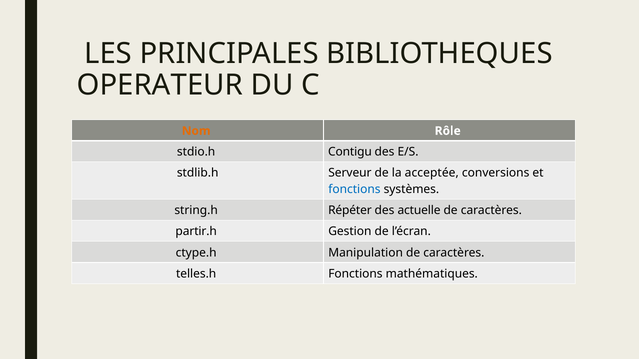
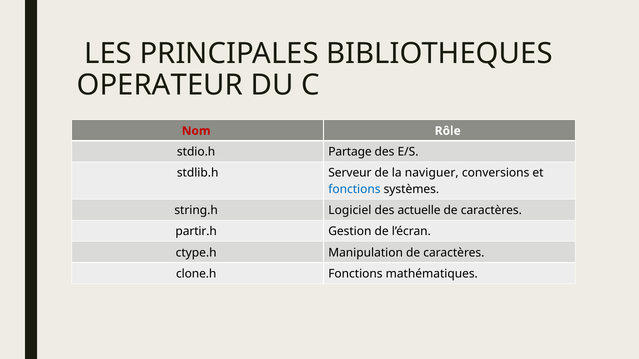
Nom colour: orange -> red
Contigu: Contigu -> Partage
acceptée: acceptée -> naviguer
Répéter: Répéter -> Logiciel
telles.h: telles.h -> clone.h
